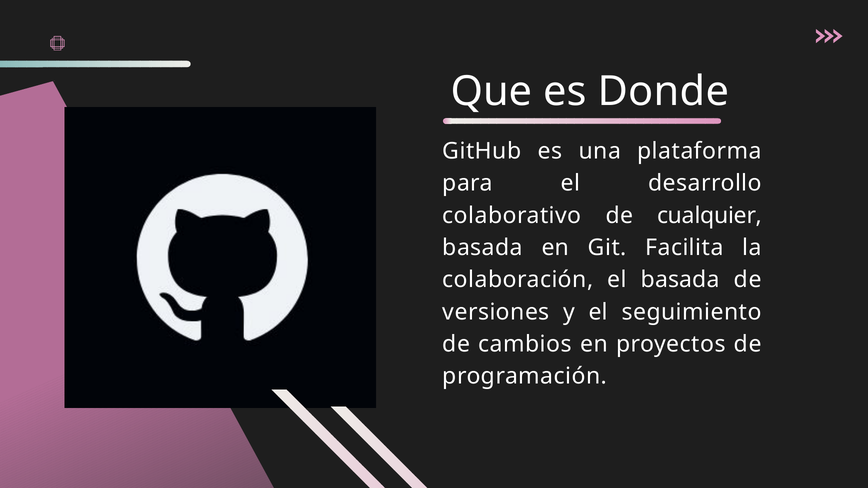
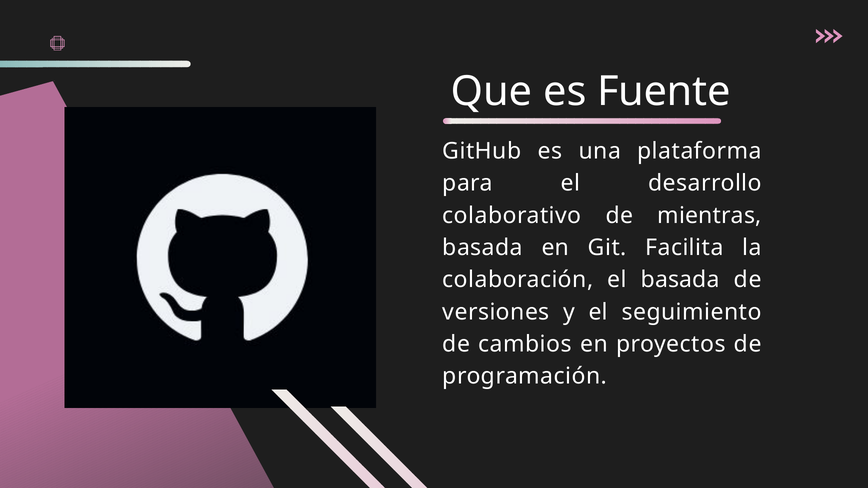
Donde: Donde -> Fuente
cualquier: cualquier -> mientras
